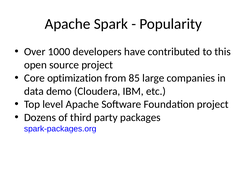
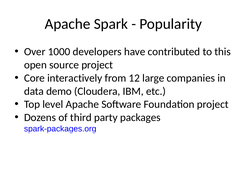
optimization: optimization -> interactively
85: 85 -> 12
